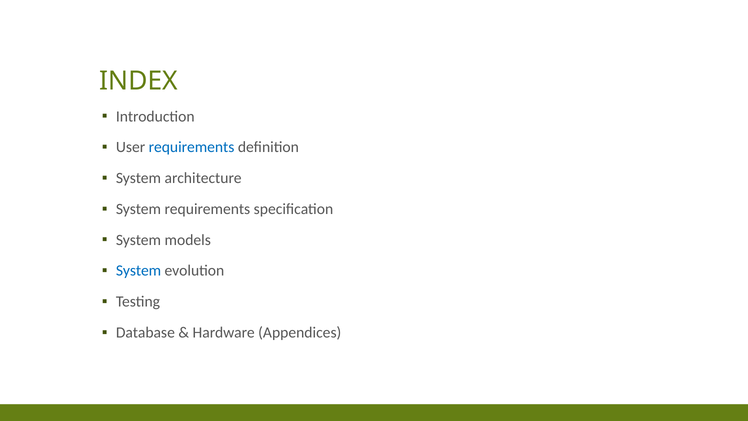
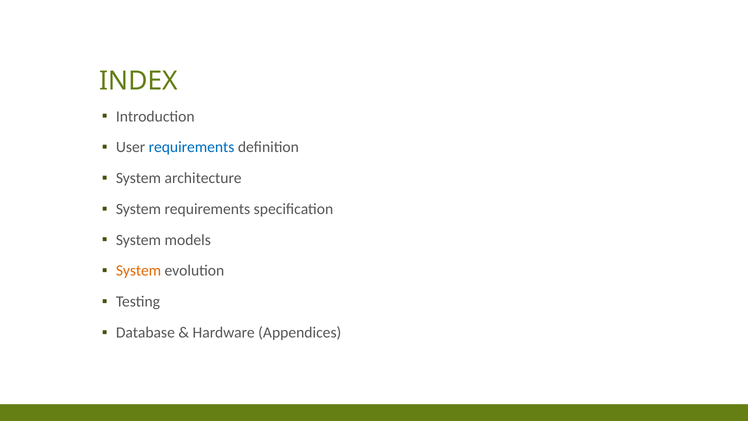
System at (139, 271) colour: blue -> orange
